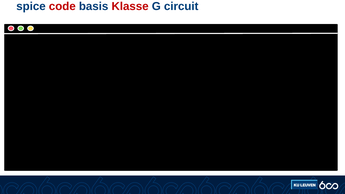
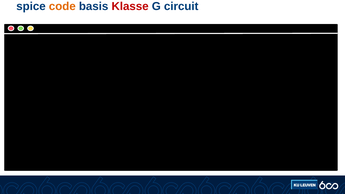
code colour: red -> orange
